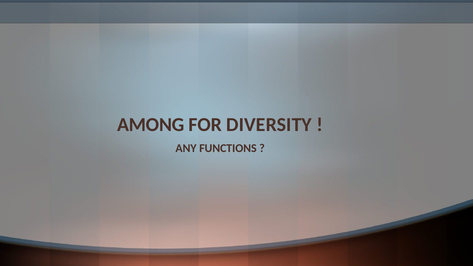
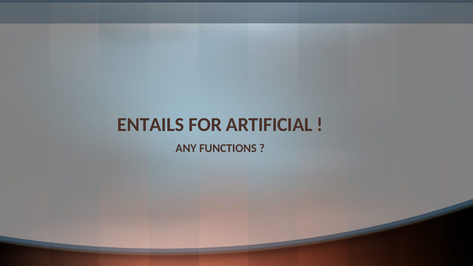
AMONG: AMONG -> ENTAILS
DIVERSITY: DIVERSITY -> ARTIFICIAL
